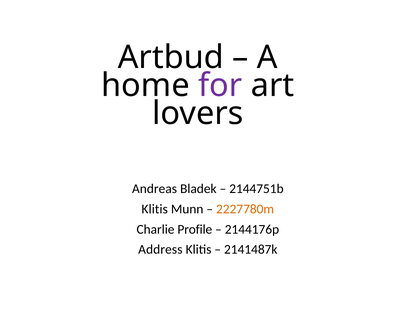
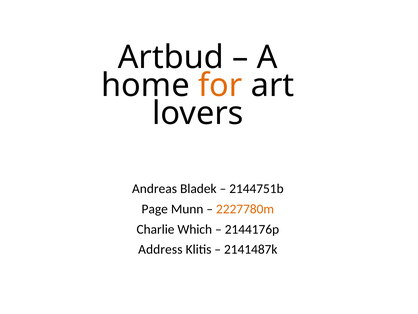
for colour: purple -> orange
Klitis at (155, 209): Klitis -> Page
Profile: Profile -> Which
